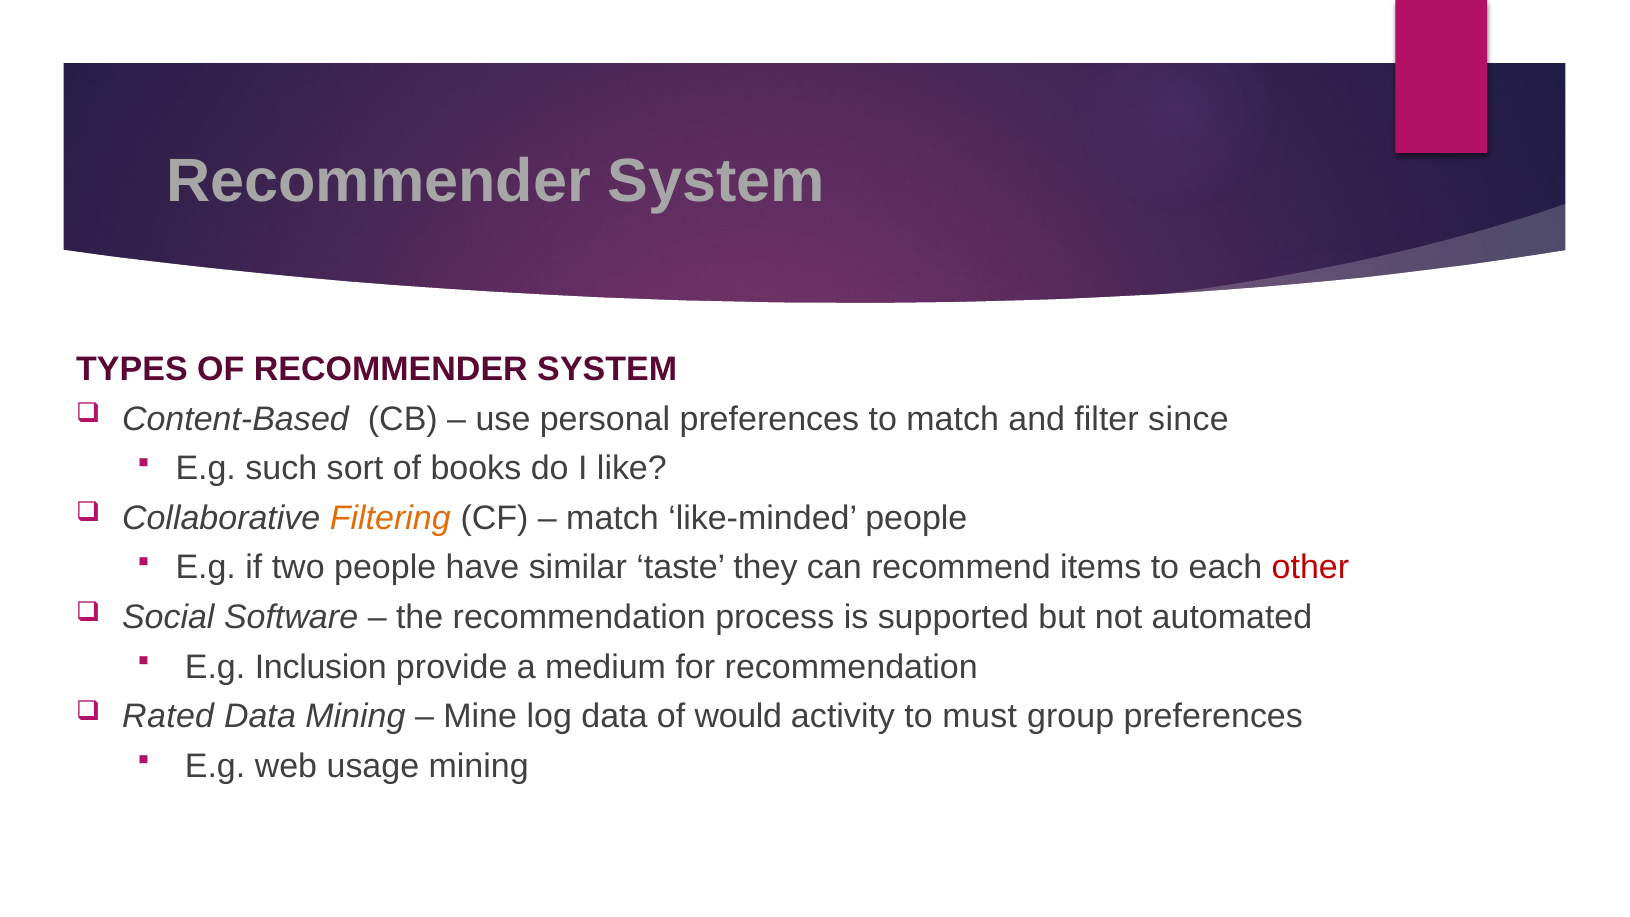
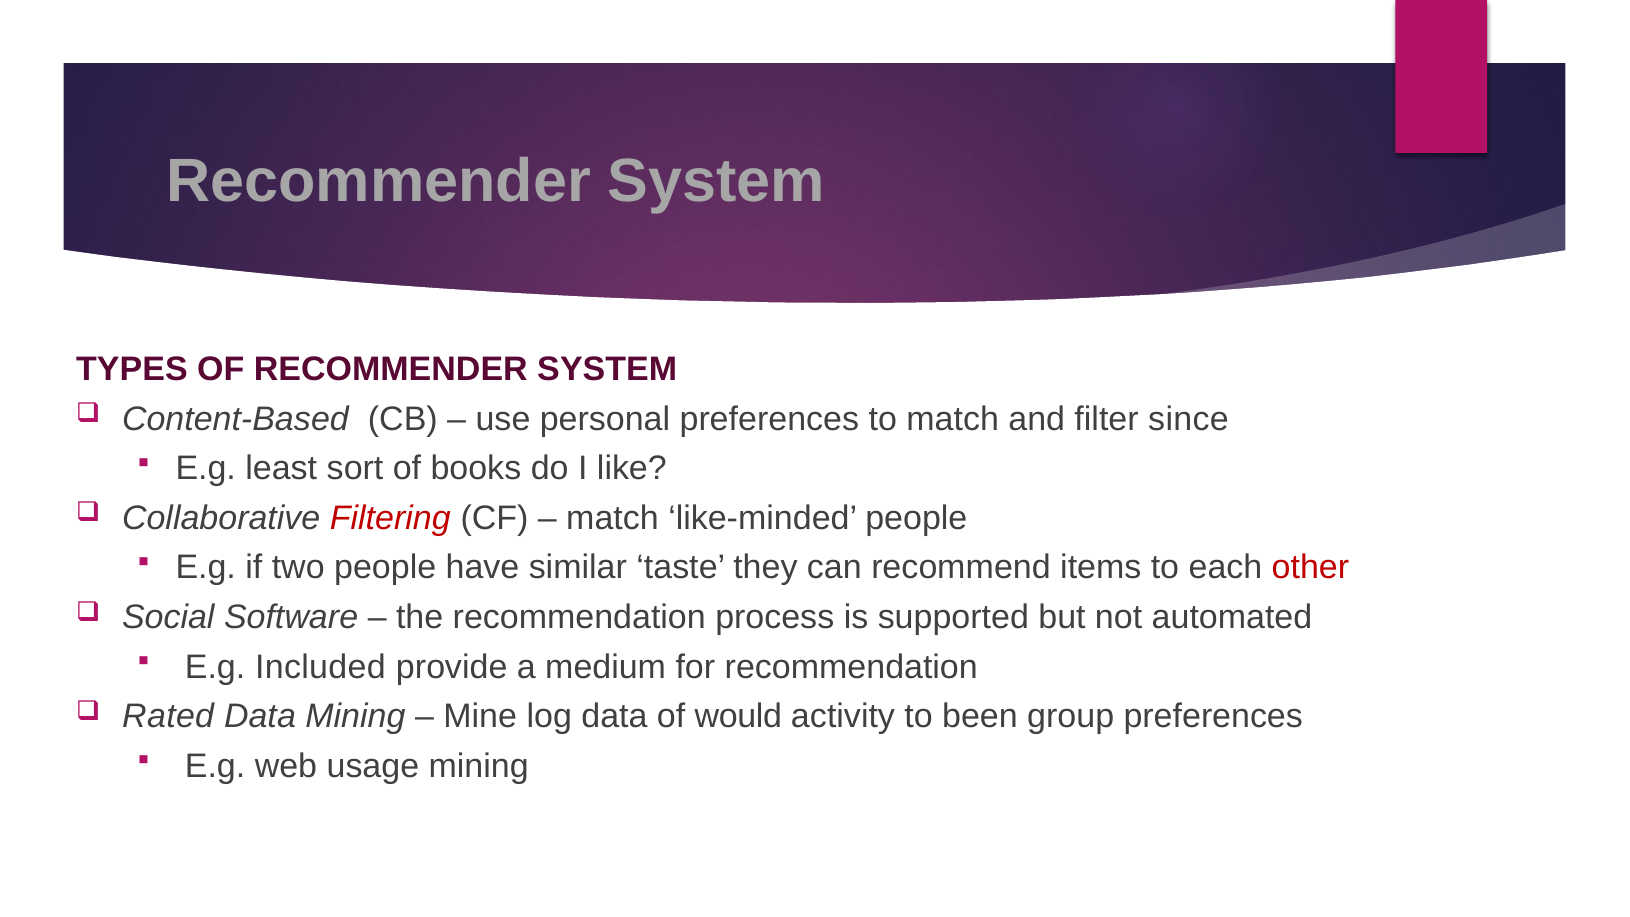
such: such -> least
Filtering colour: orange -> red
Inclusion: Inclusion -> Included
must: must -> been
